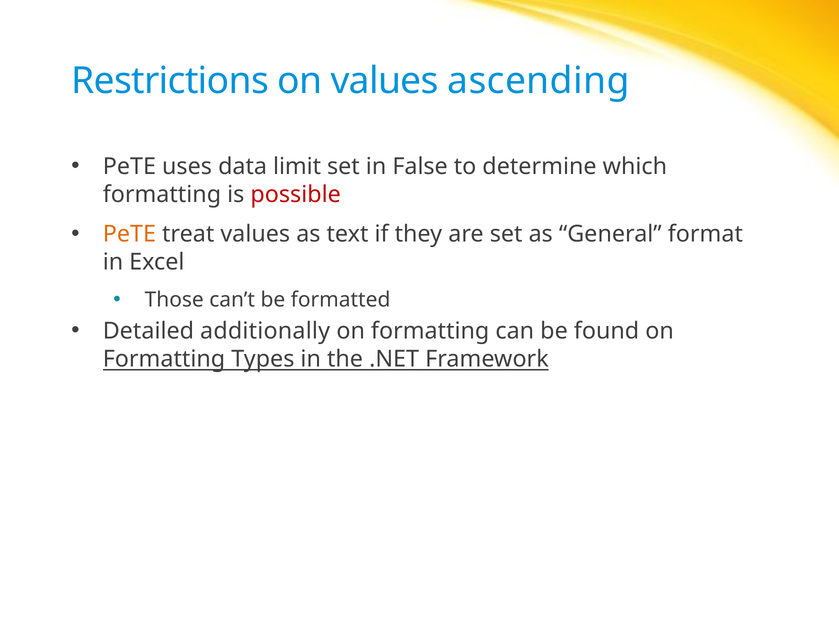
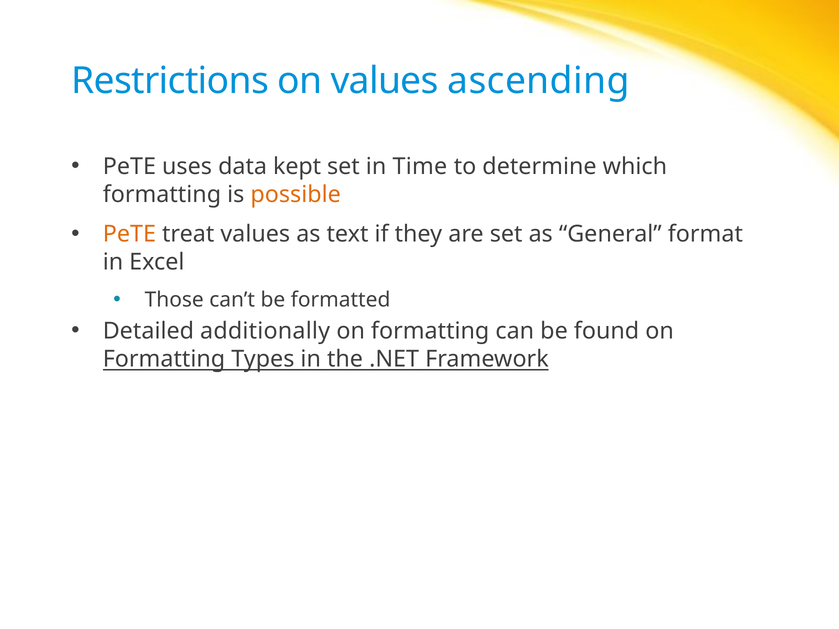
limit: limit -> kept
False: False -> Time
possible colour: red -> orange
